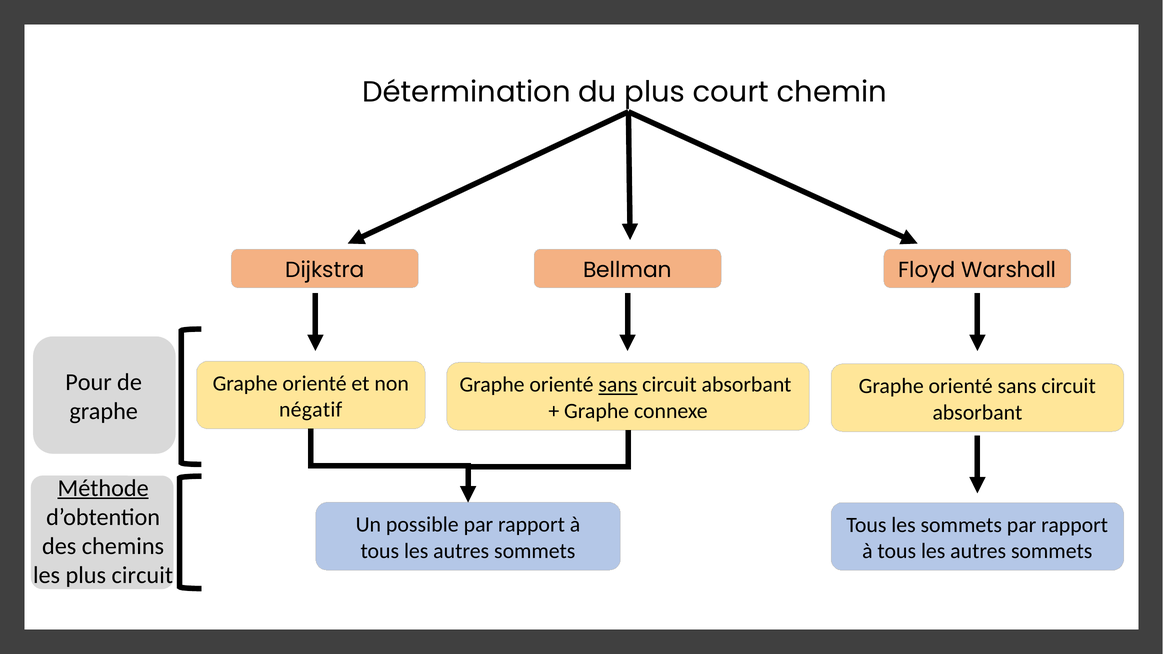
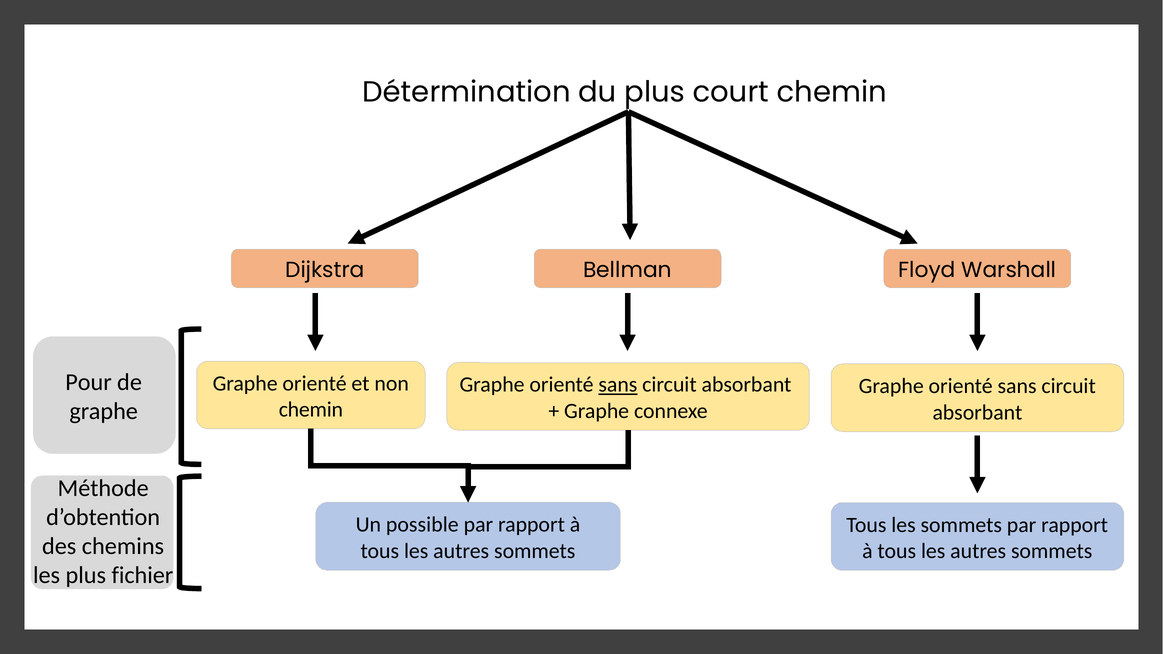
négatif at (311, 410): négatif -> chemin
Méthode underline: present -> none
plus circuit: circuit -> fichier
